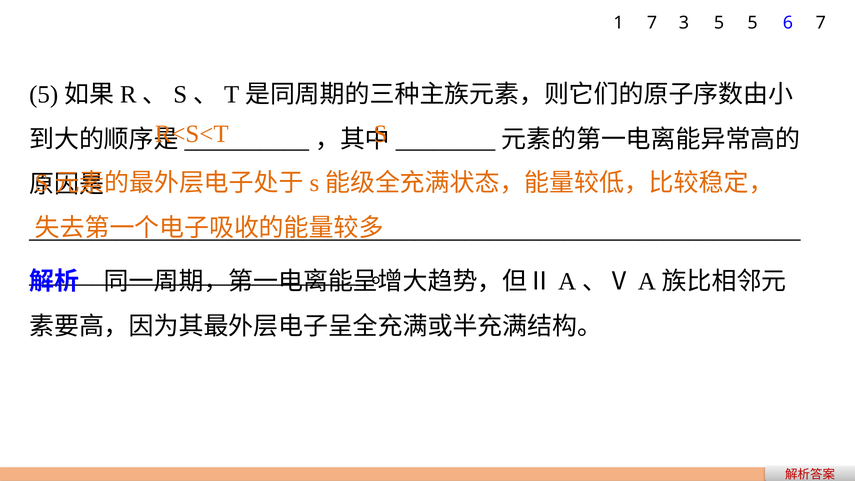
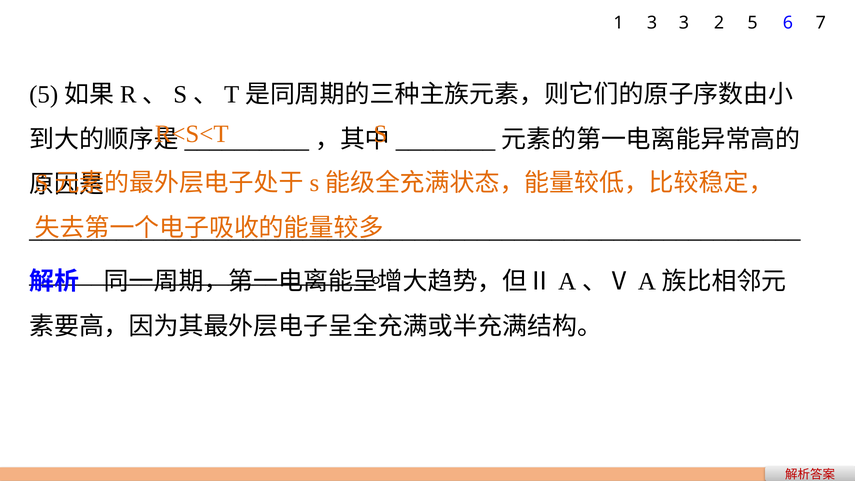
1 7: 7 -> 3
3 5: 5 -> 2
